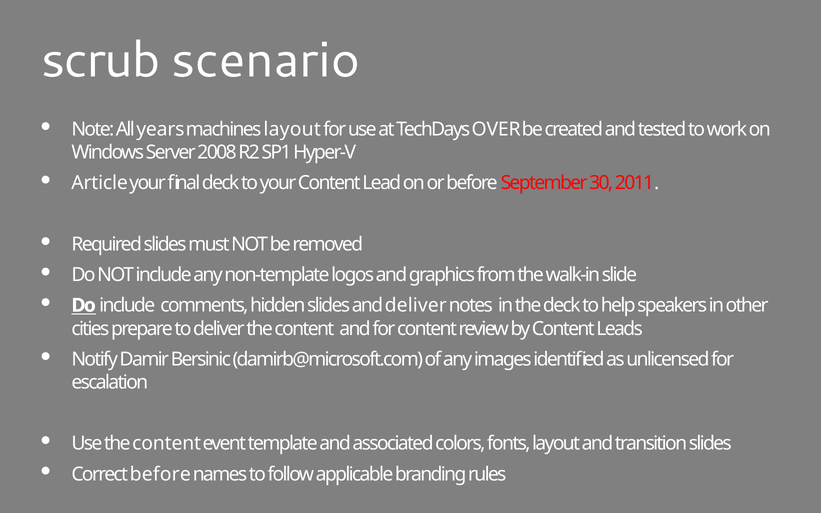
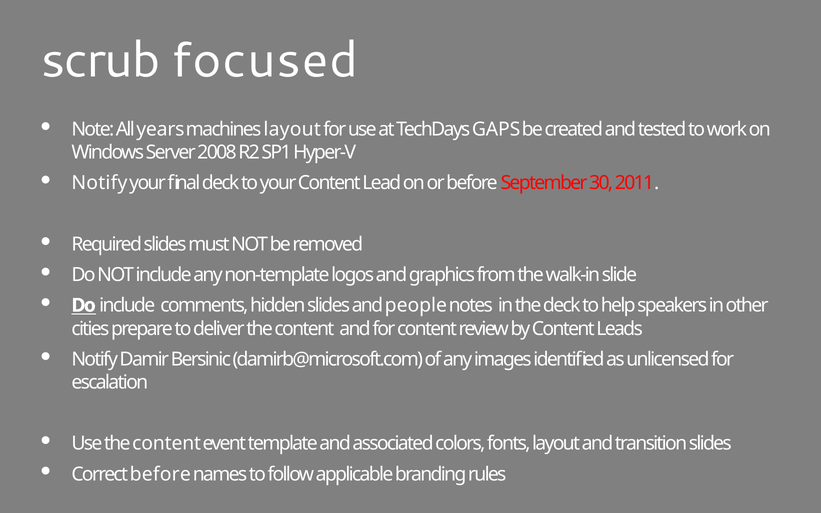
scenario: scenario -> focused
OVER: OVER -> GAPS
Article at (100, 183): Article -> Notify
and deliver: deliver -> people
